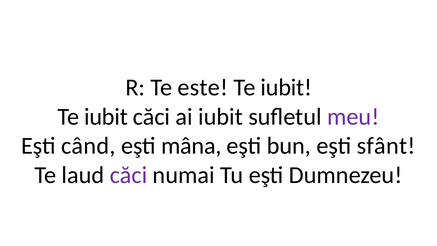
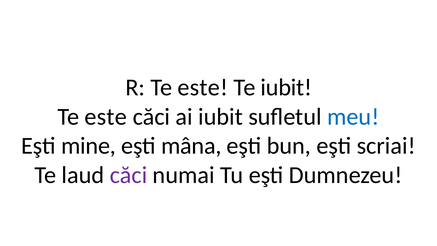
iubit at (106, 117): iubit -> este
meu colour: purple -> blue
când: când -> mine
sfânt: sfânt -> scriai
